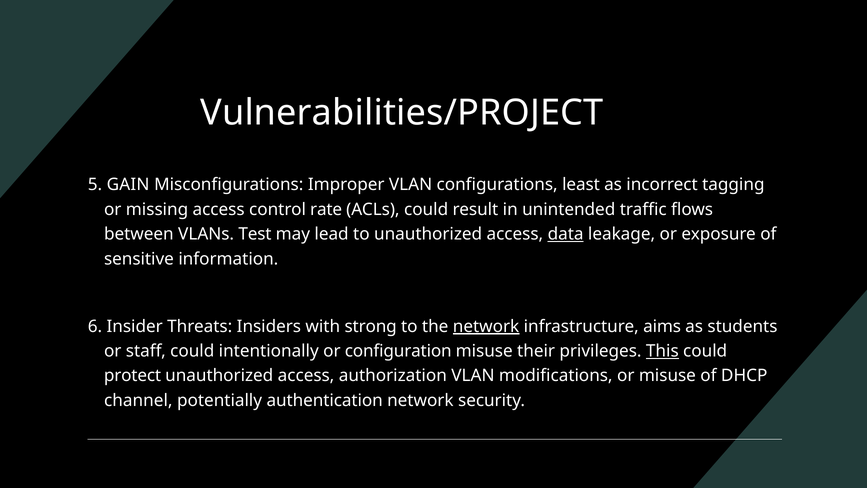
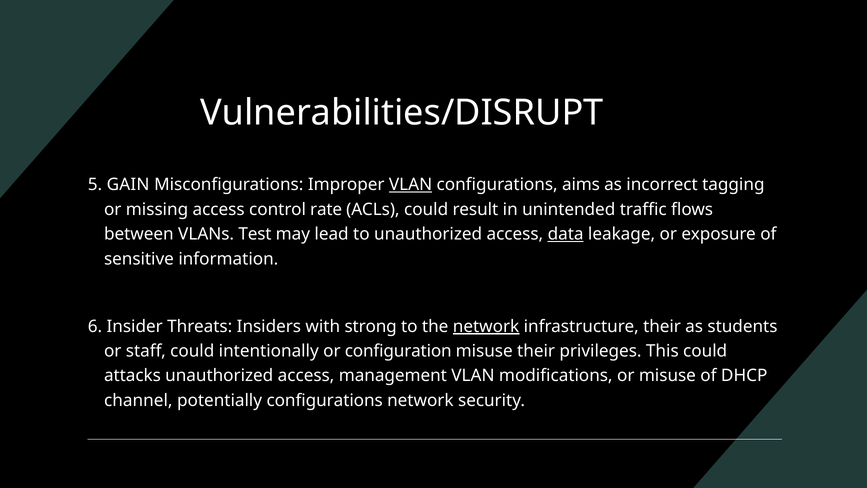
Vulnerabilities/PROJECT: Vulnerabilities/PROJECT -> Vulnerabilities/DISRUPT
VLAN at (411, 185) underline: none -> present
least: least -> aims
infrastructure aims: aims -> their
This underline: present -> none
protect: protect -> attacks
authorization: authorization -> management
potentially authentication: authentication -> configurations
